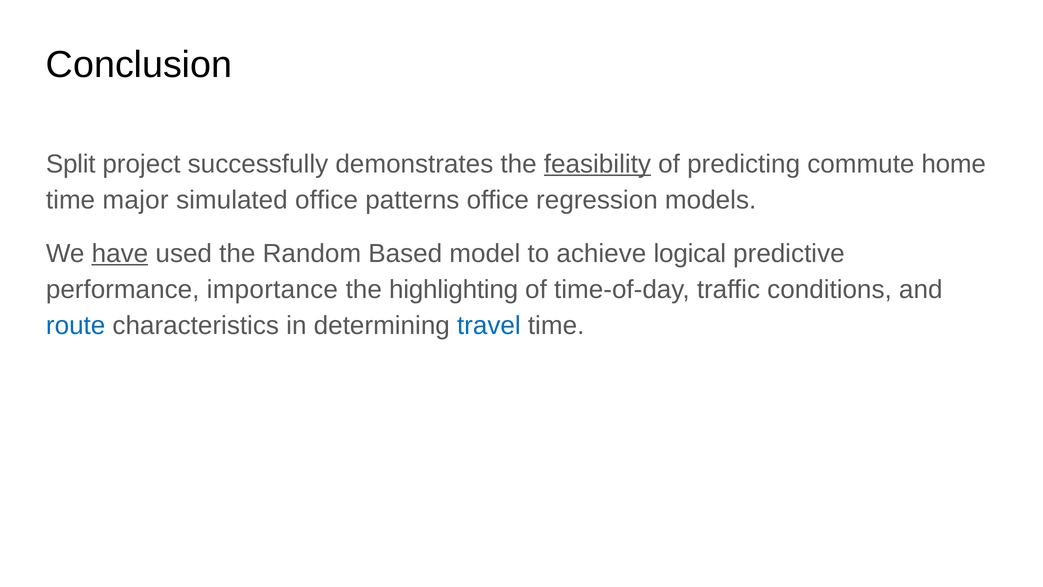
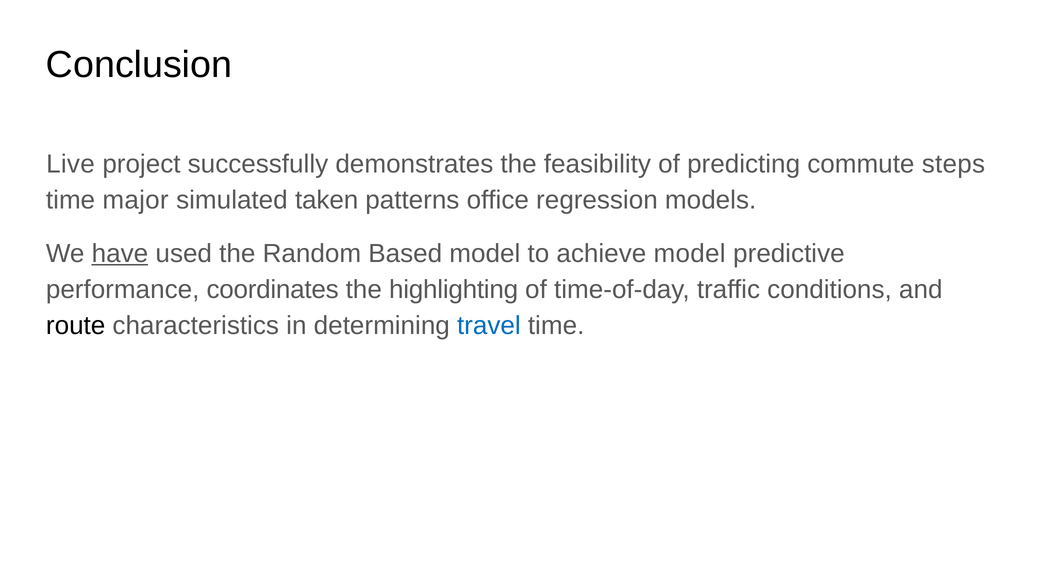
Split: Split -> Live
feasibility underline: present -> none
home: home -> steps
simulated office: office -> taken
achieve logical: logical -> model
importance: importance -> coordinates
route colour: blue -> black
